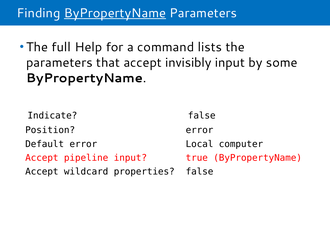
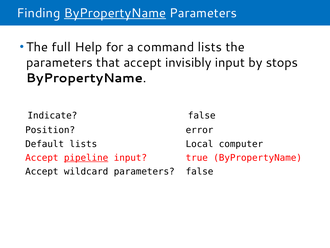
some: some -> stops
Default error: error -> lists
pipeline underline: none -> present
wildcard properties: properties -> parameters
